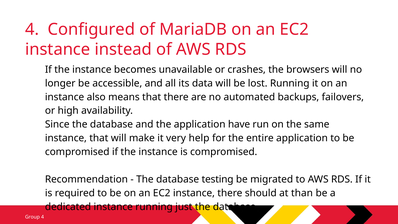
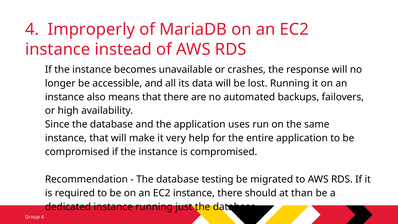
Configured: Configured -> Improperly
browsers: browsers -> response
have: have -> uses
